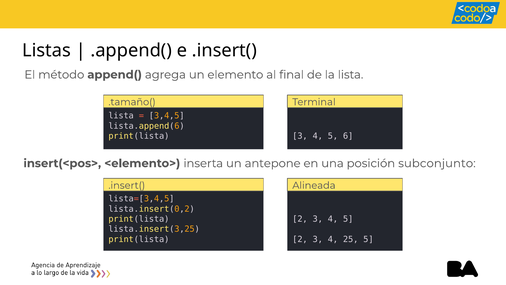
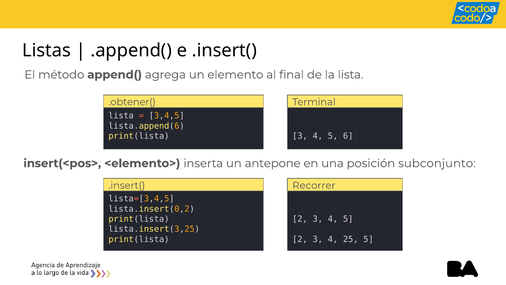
.tamaño(: .tamaño( -> .obtener(
Alineada: Alineada -> Recorrer
